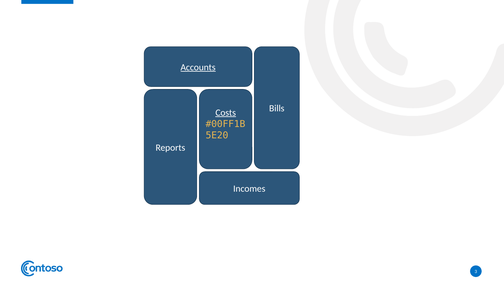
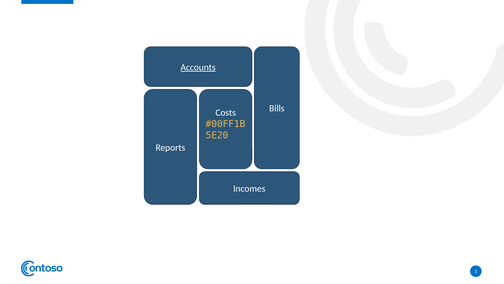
Costs underline: present -> none
